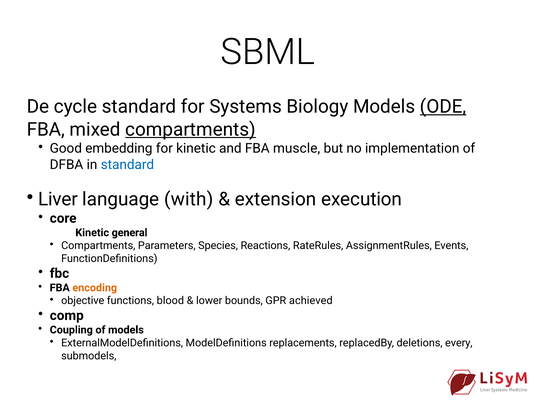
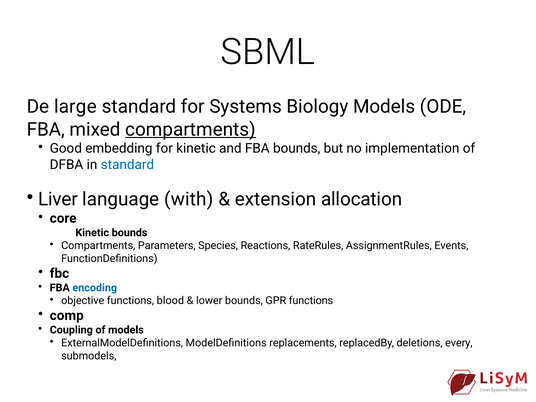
cycle: cycle -> large
ODE underline: present -> none
FBA muscle: muscle -> bounds
execution: execution -> allocation
Kinetic general: general -> bounds
encoding colour: orange -> blue
GPR achieved: achieved -> functions
